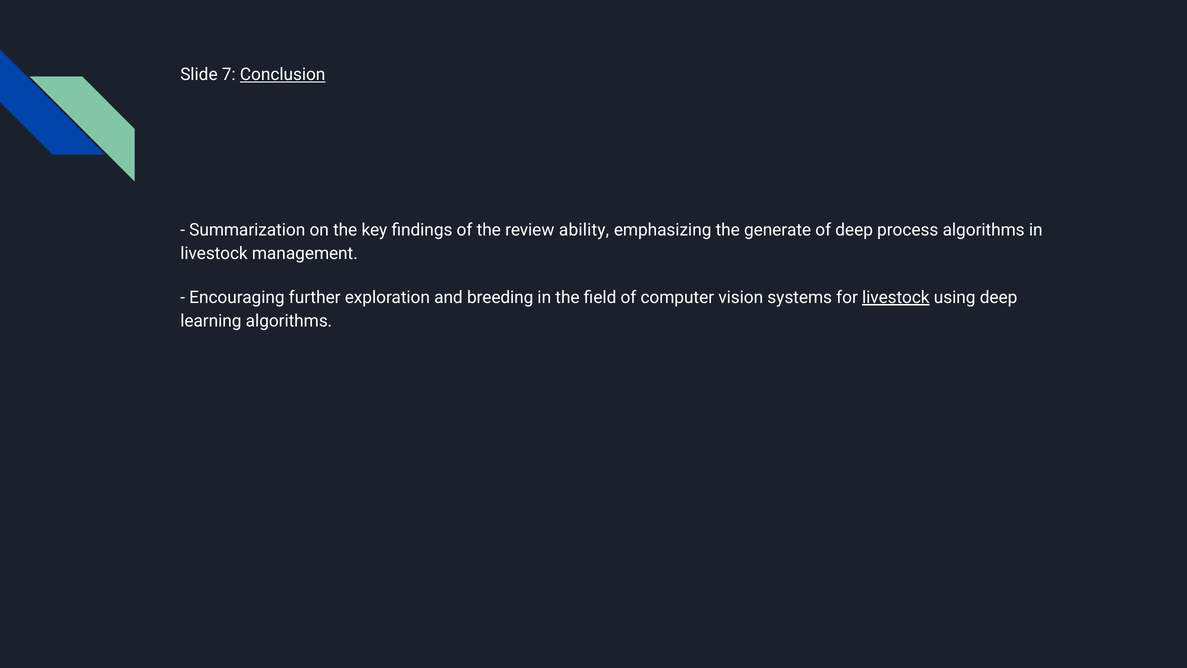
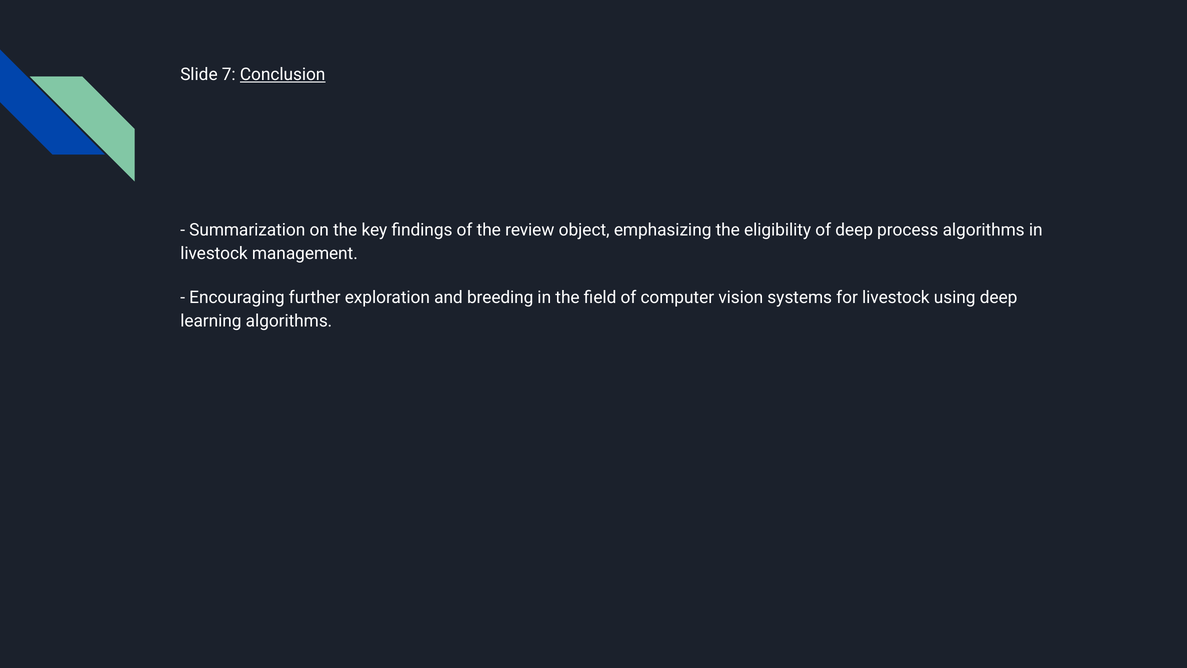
ability: ability -> object
generate: generate -> eligibility
livestock at (896, 297) underline: present -> none
